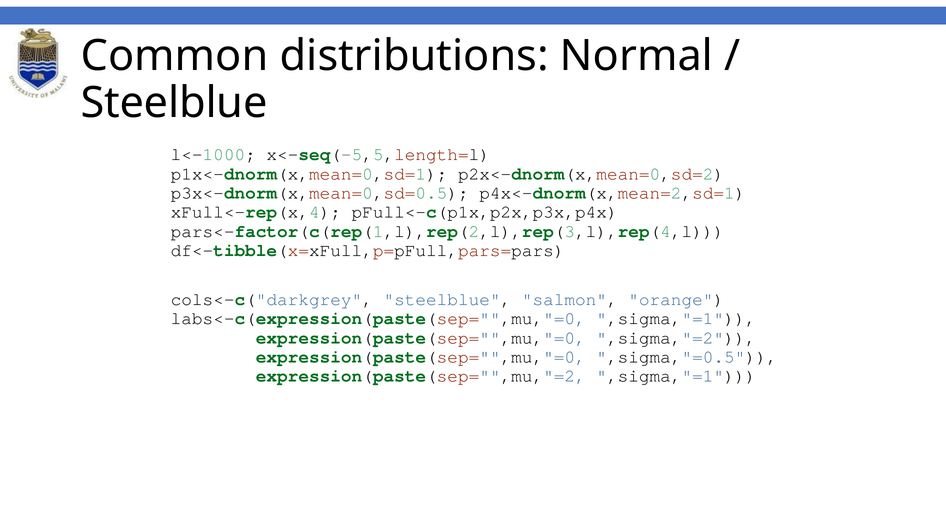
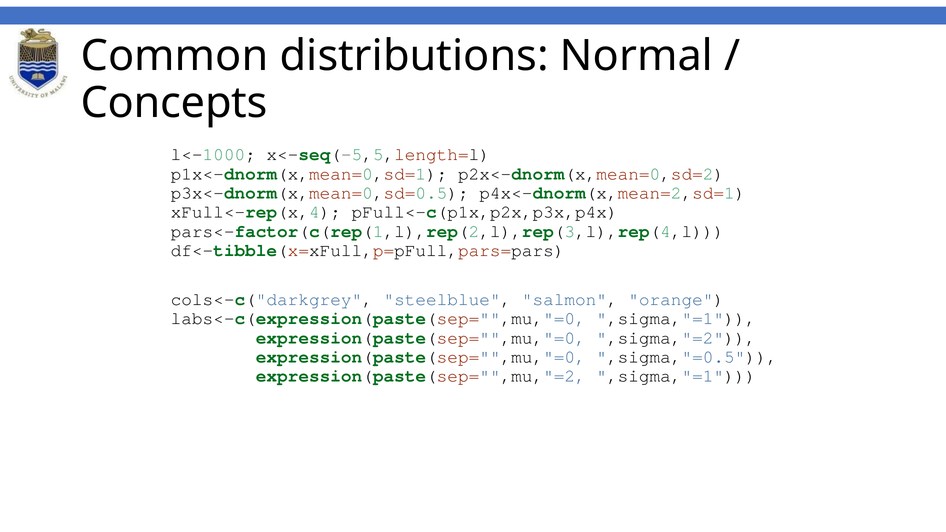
Steelblue at (174, 103): Steelblue -> Concepts
